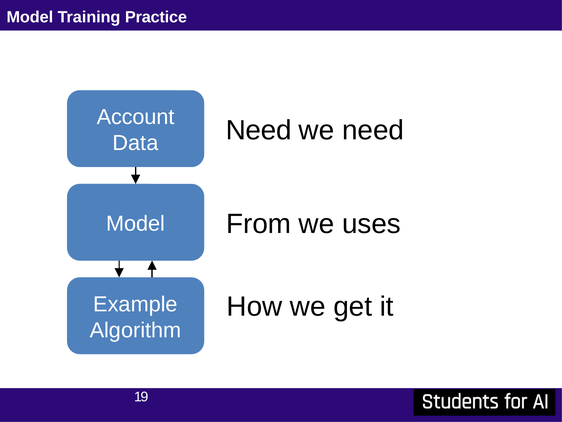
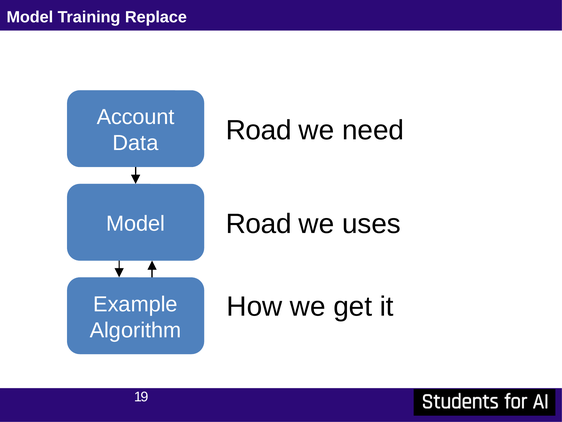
Practice: Practice -> Replace
Need at (259, 130): Need -> Road
From at (259, 224): From -> Road
